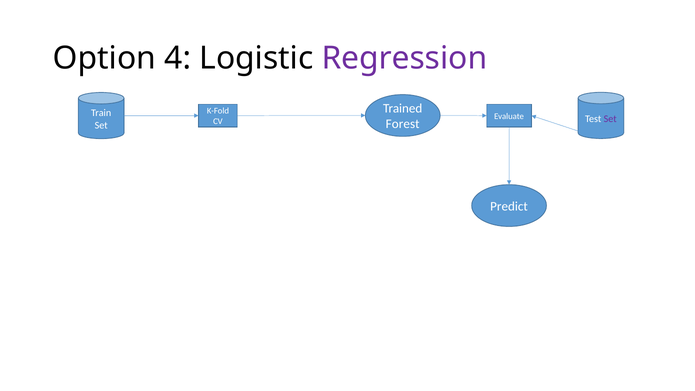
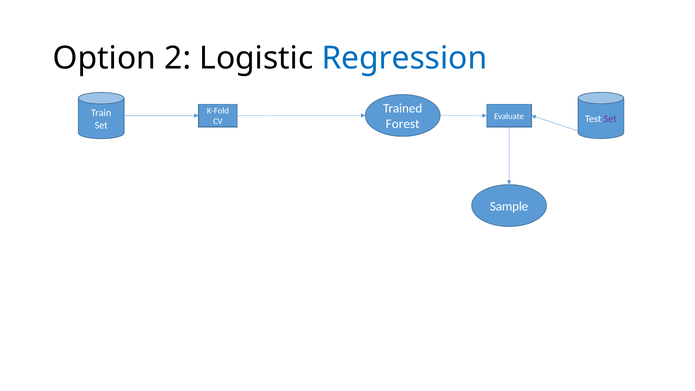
4: 4 -> 2
Regression colour: purple -> blue
Predict: Predict -> Sample
